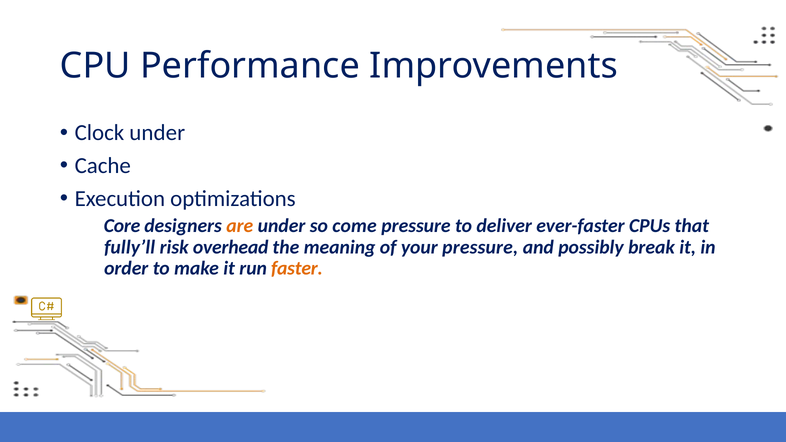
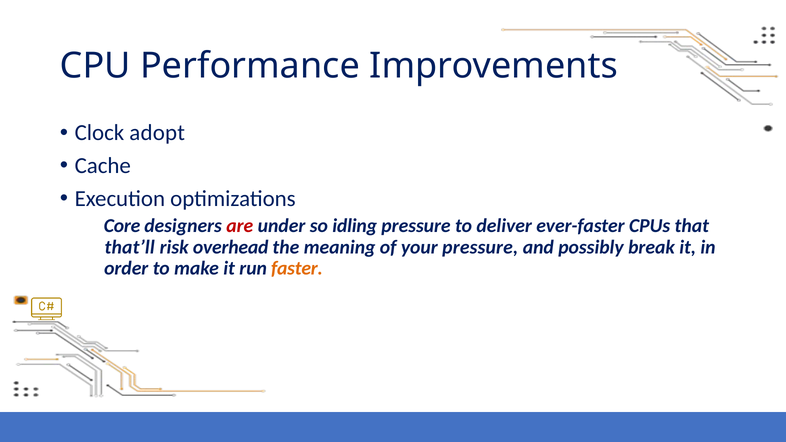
Clock under: under -> adopt
are colour: orange -> red
come: come -> idling
fully’ll: fully’ll -> that’ll
